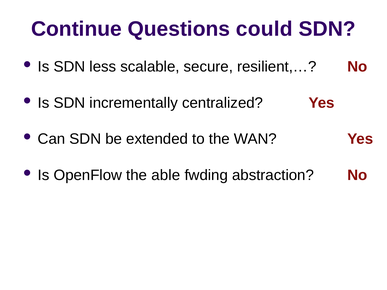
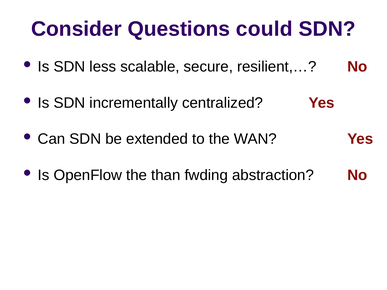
Continue: Continue -> Consider
able: able -> than
